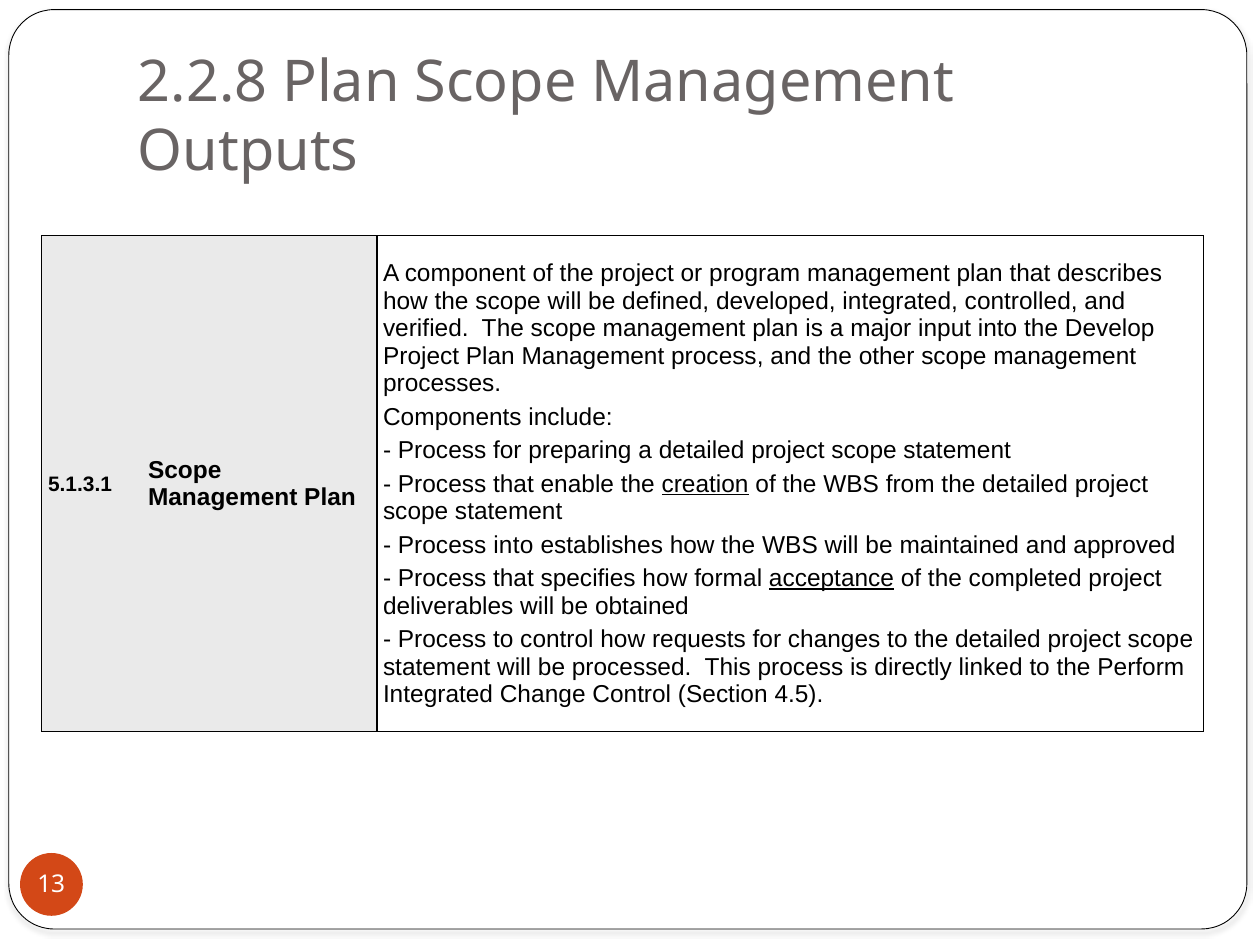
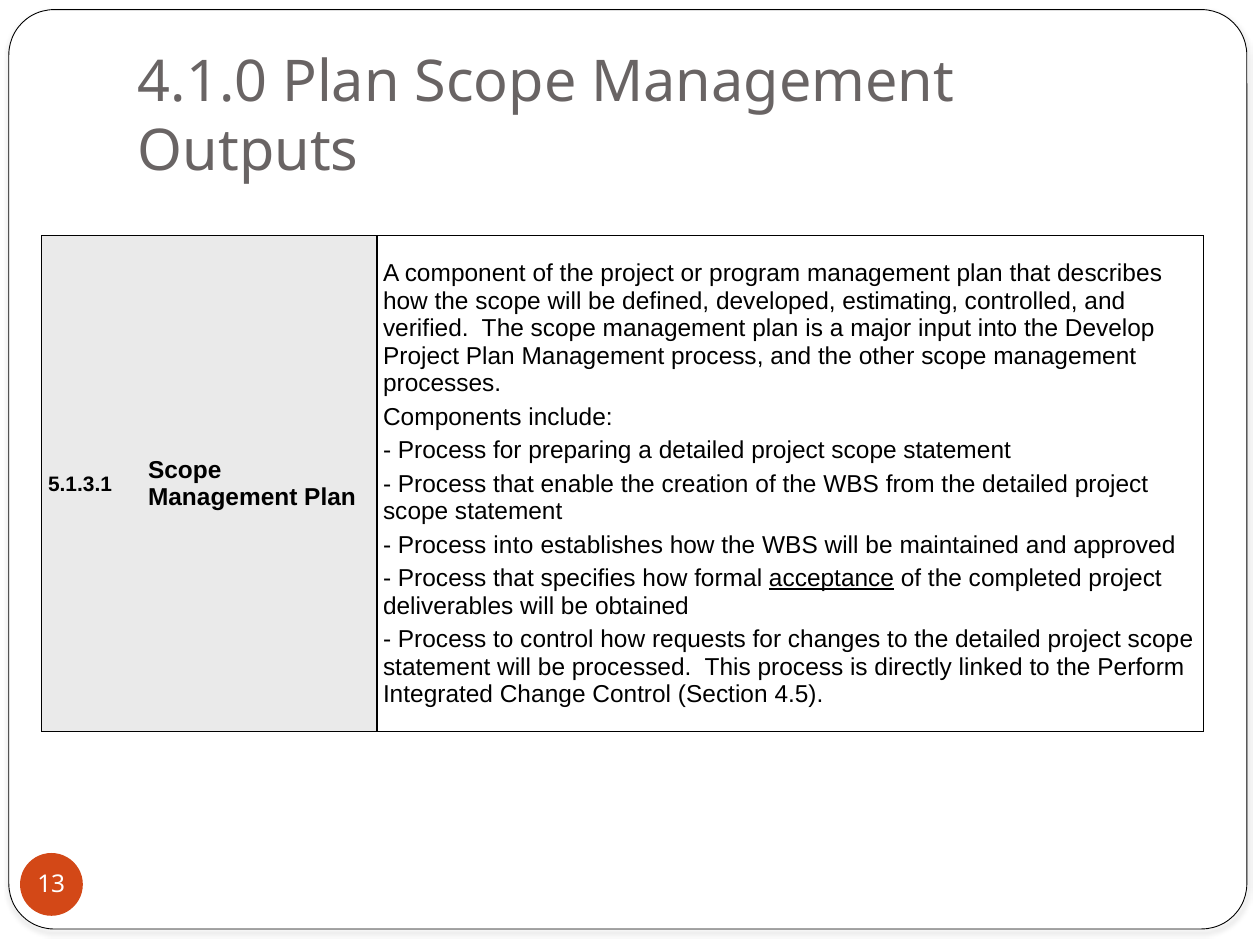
2.2.8: 2.2.8 -> 4.1.0
developed integrated: integrated -> estimating
creation underline: present -> none
